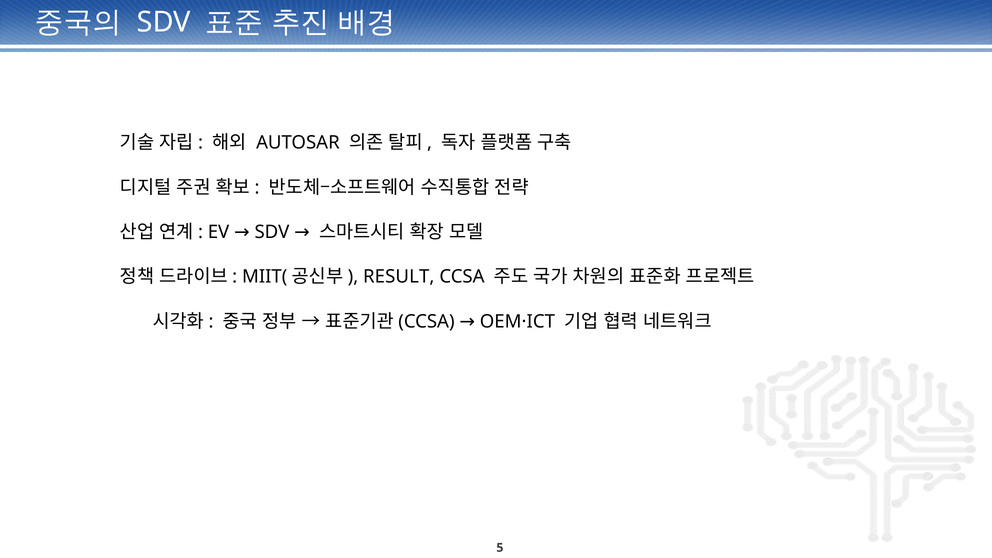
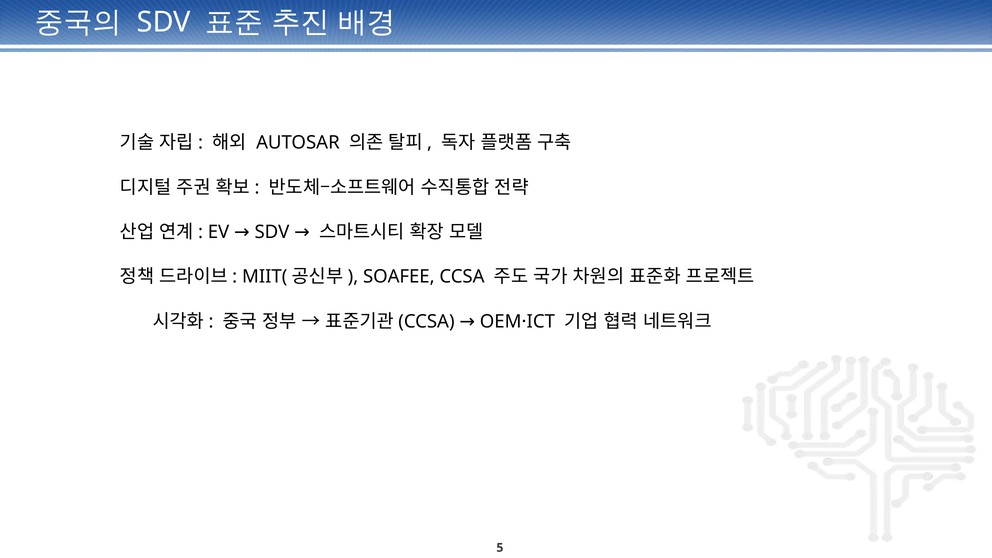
RESULT: RESULT -> SOAFEE
